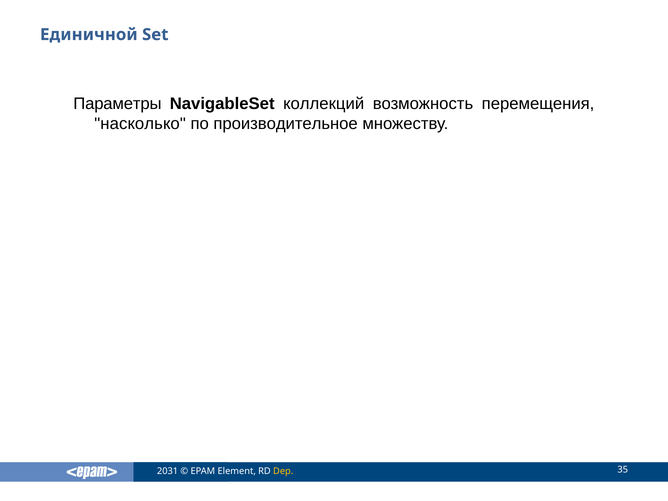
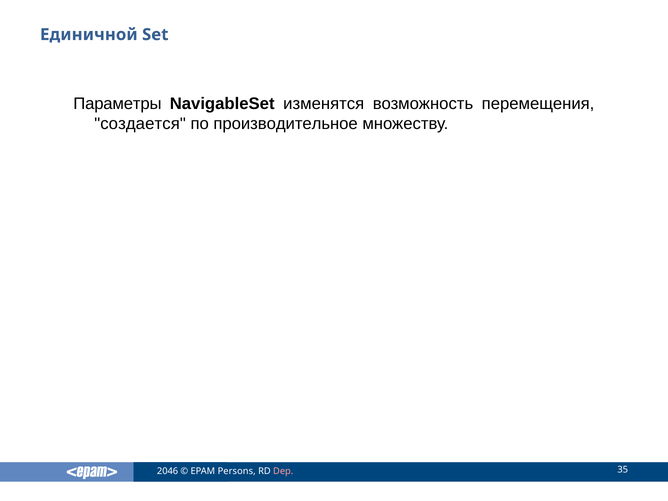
коллекций: коллекций -> изменятся
насколько: насколько -> создается
2031: 2031 -> 2046
Element: Element -> Persons
Dep colour: yellow -> pink
